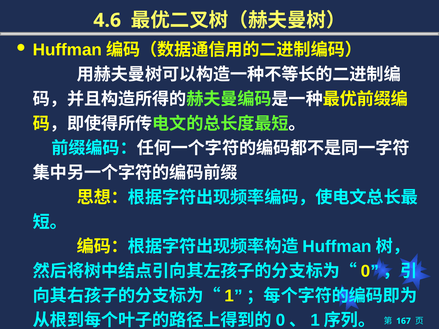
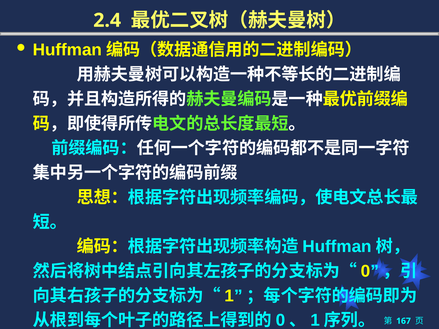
4.6: 4.6 -> 2.4
